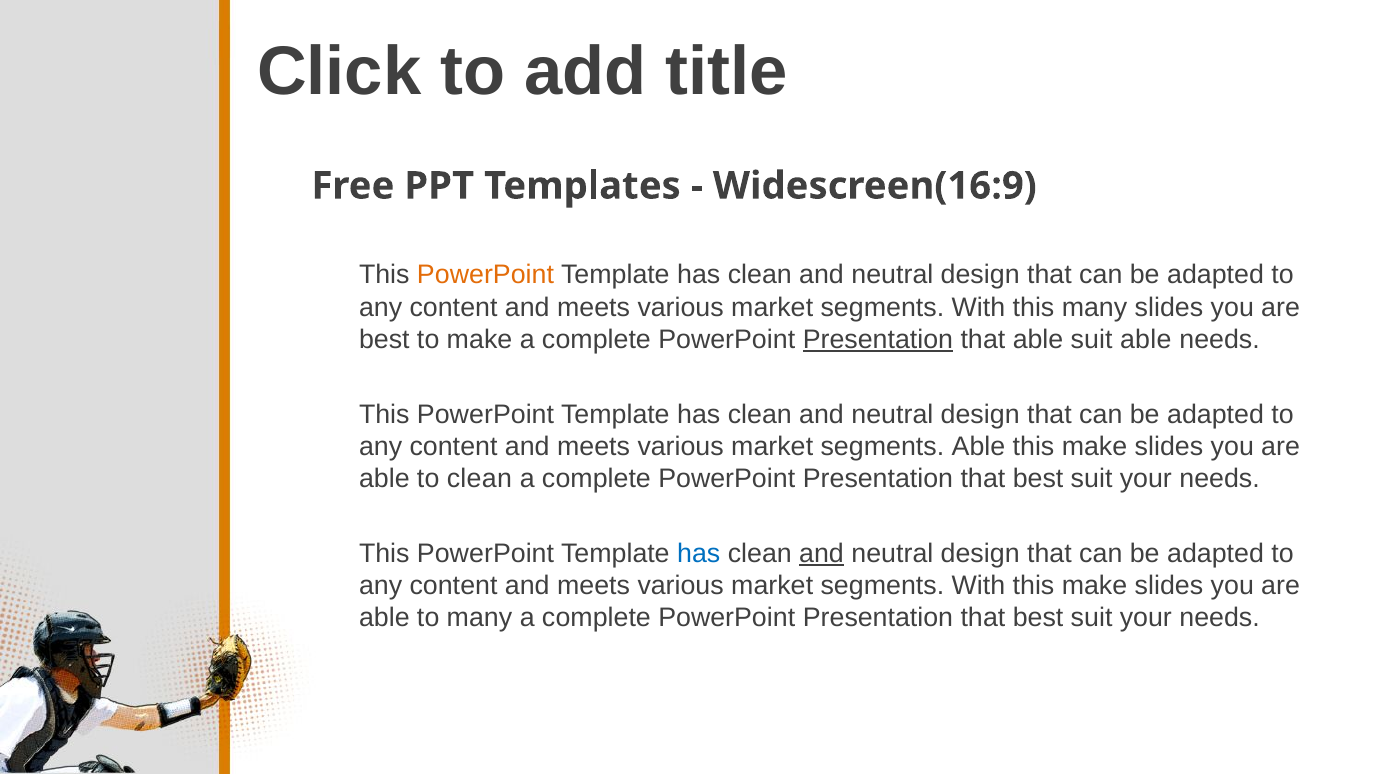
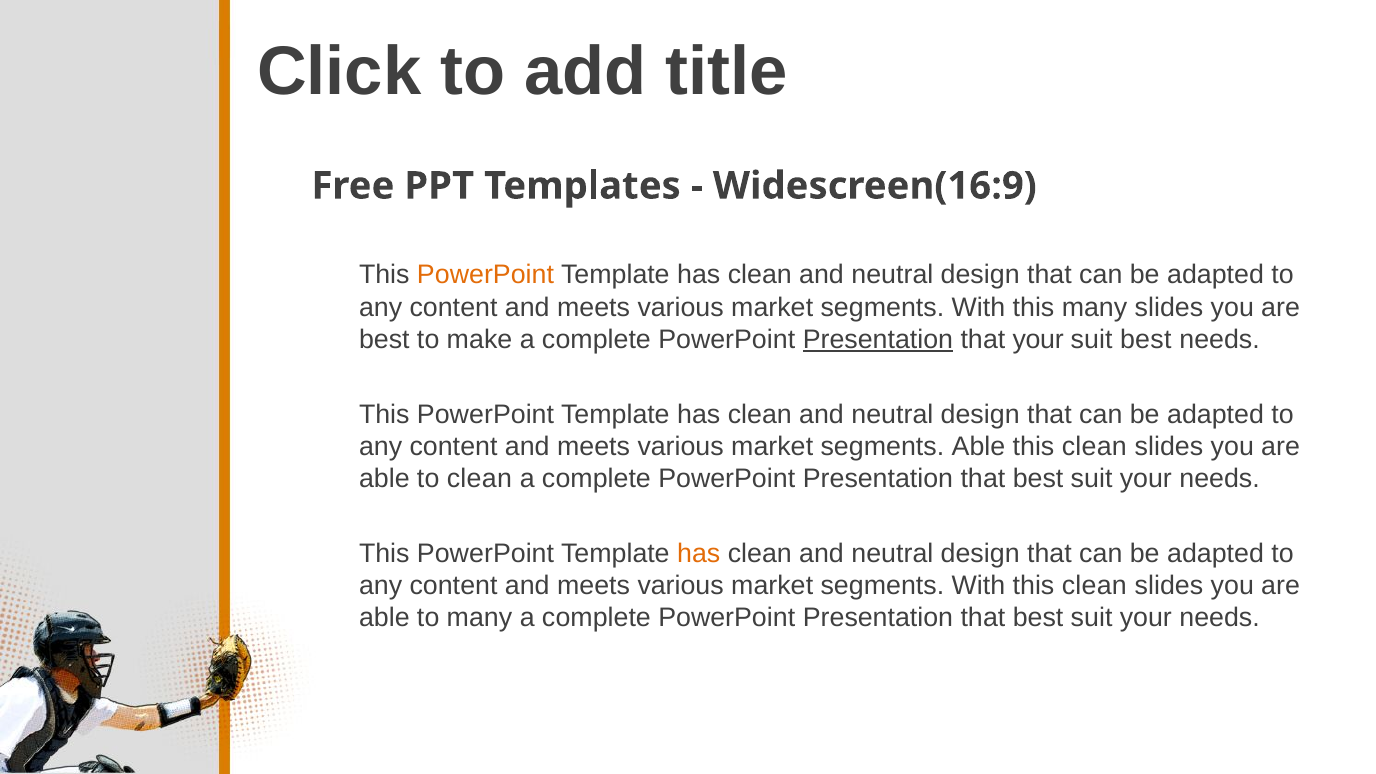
that able: able -> your
suit able: able -> best
make at (1094, 446): make -> clean
has at (699, 554) colour: blue -> orange
and at (822, 554) underline: present -> none
With this make: make -> clean
